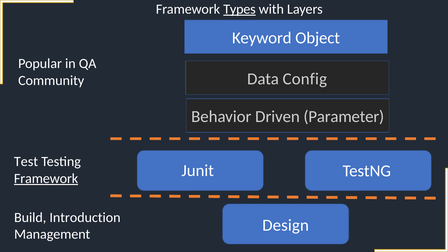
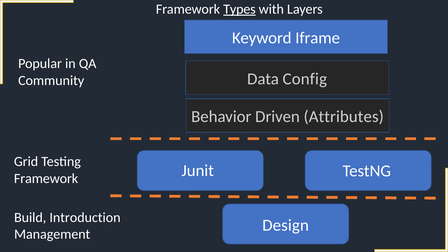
Object: Object -> Iframe
Parameter: Parameter -> Attributes
Test: Test -> Grid
Framework at (46, 178) underline: present -> none
